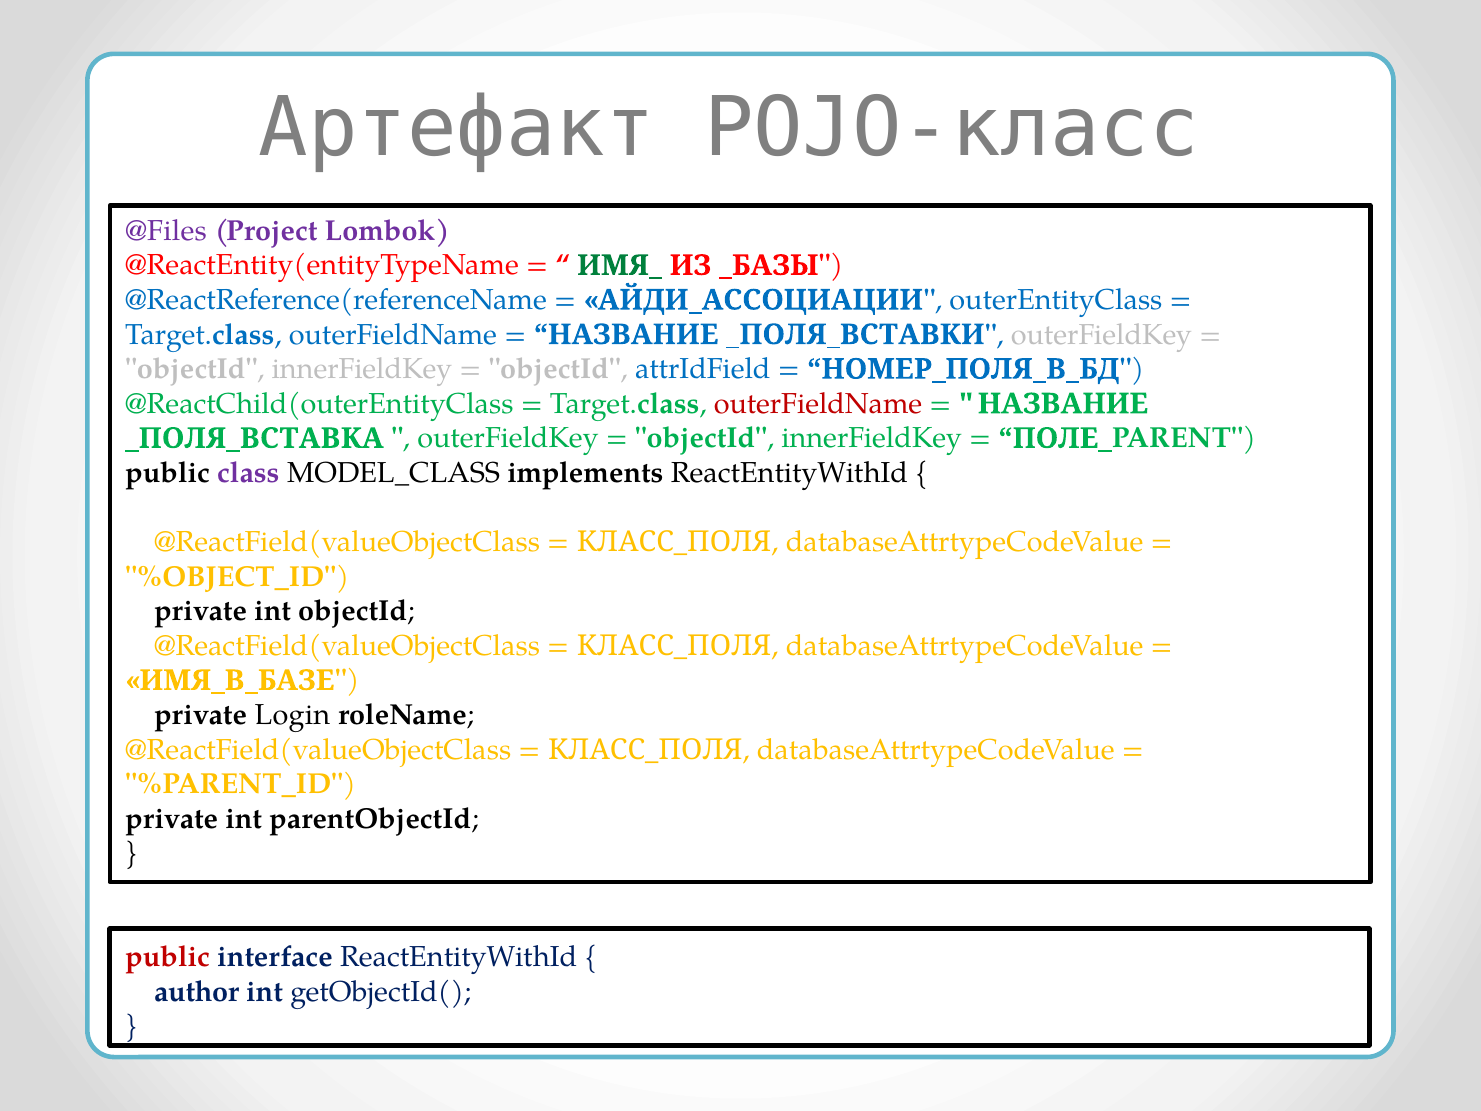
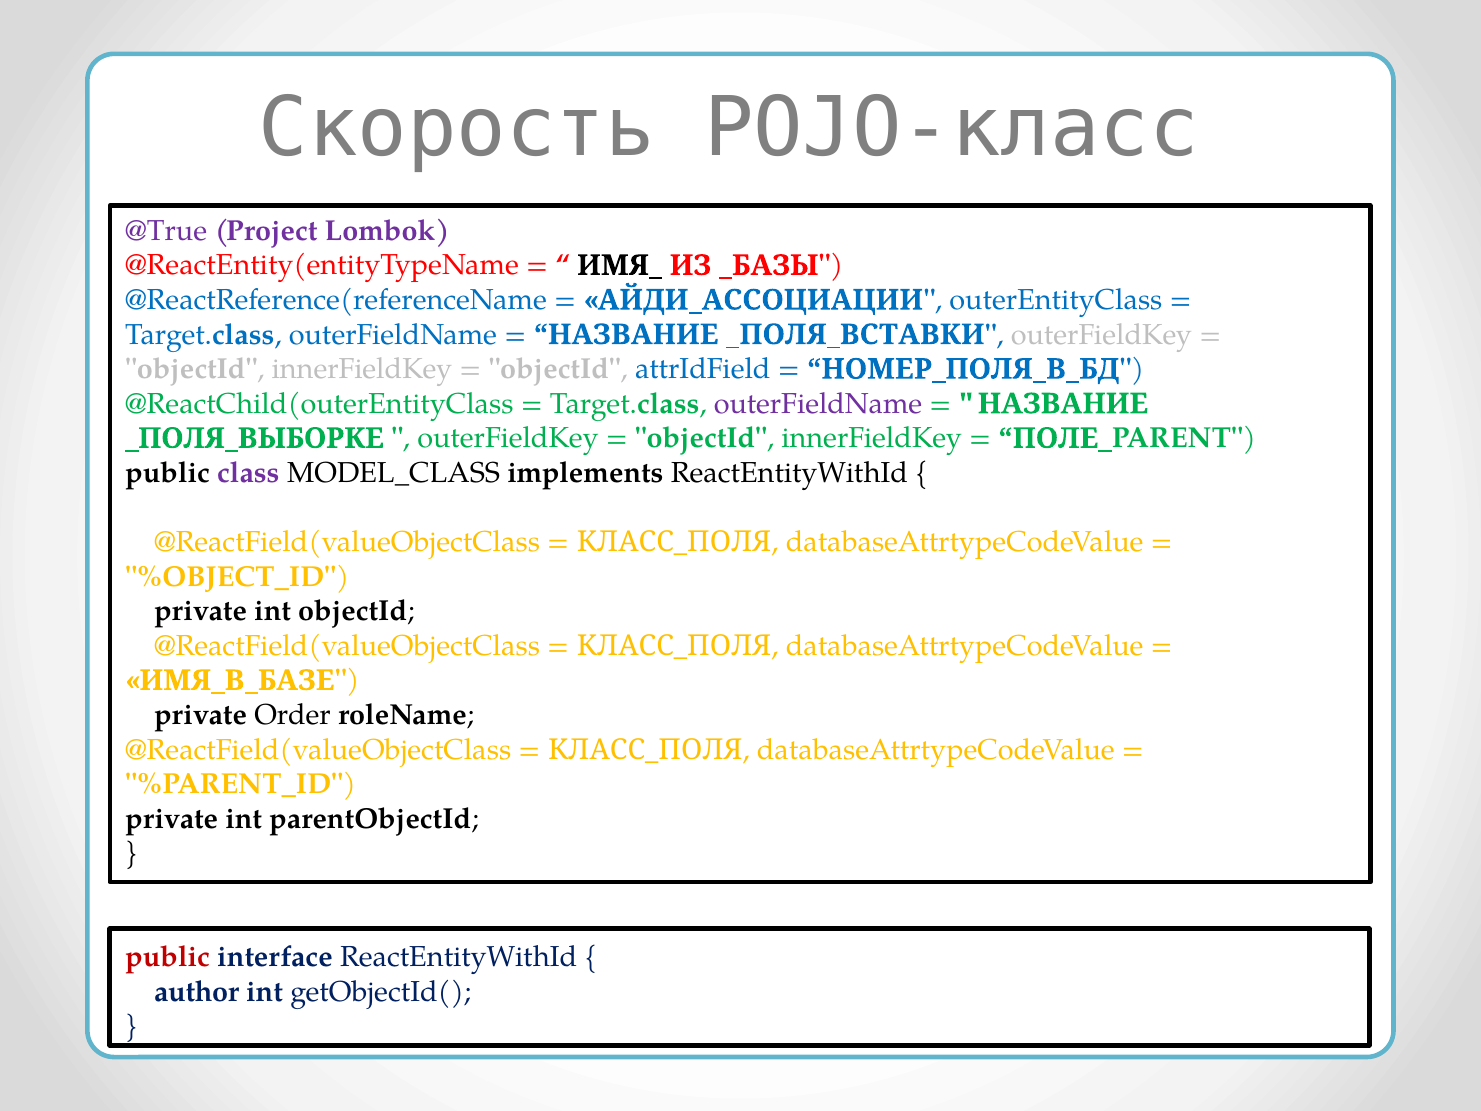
Артефакт: Артефакт -> Скорость
@Files: @Files -> @True
ИМЯ_ colour: green -> black
outerFieldName at (818, 404) colour: red -> purple
_ПОЛЯ_ВСТАВКА: _ПОЛЯ_ВСТАВКА -> _ПОЛЯ_ВЫБОРКЕ
Login: Login -> Order
